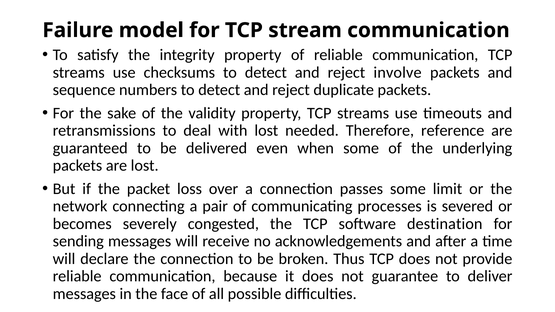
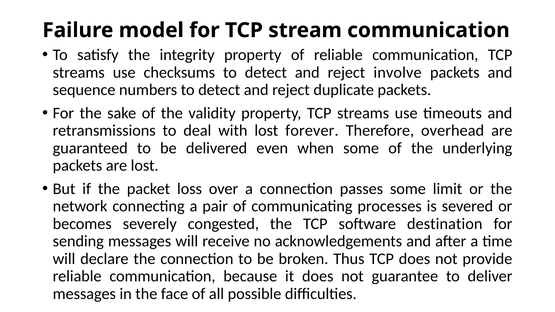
needed: needed -> forever
reference: reference -> overhead
